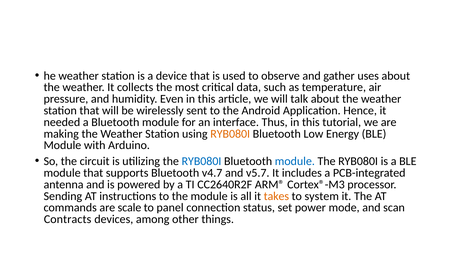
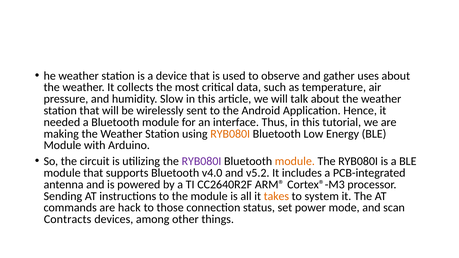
Even: Even -> Slow
RYB080I at (201, 161) colour: blue -> purple
module at (295, 161) colour: blue -> orange
v4.7: v4.7 -> v4.0
v5.7: v5.7 -> v5.2
scale: scale -> hack
panel: panel -> those
